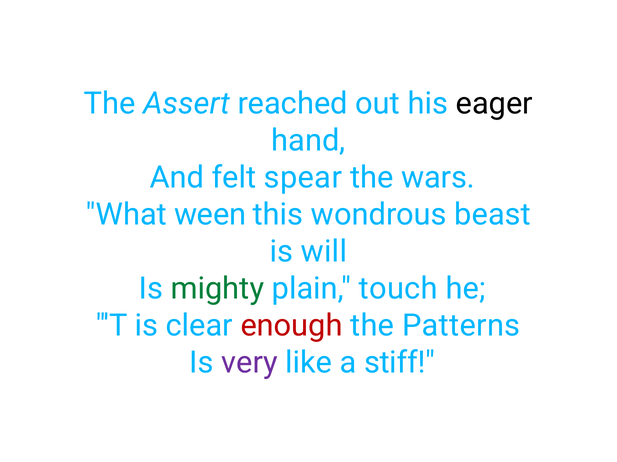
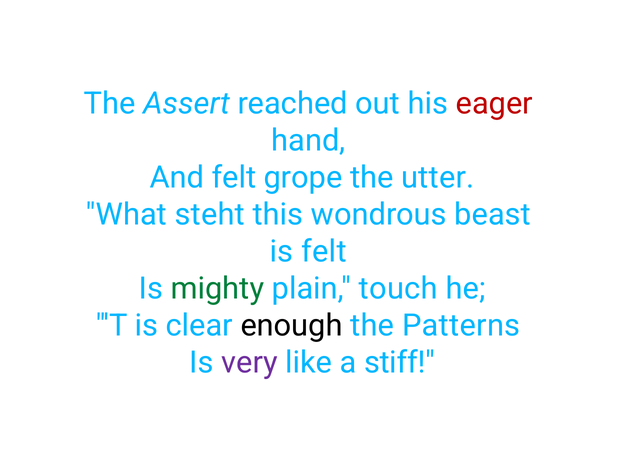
eager colour: black -> red
spear: spear -> grope
wars: wars -> utter
ween: ween -> steht
is will: will -> felt
enough colour: red -> black
